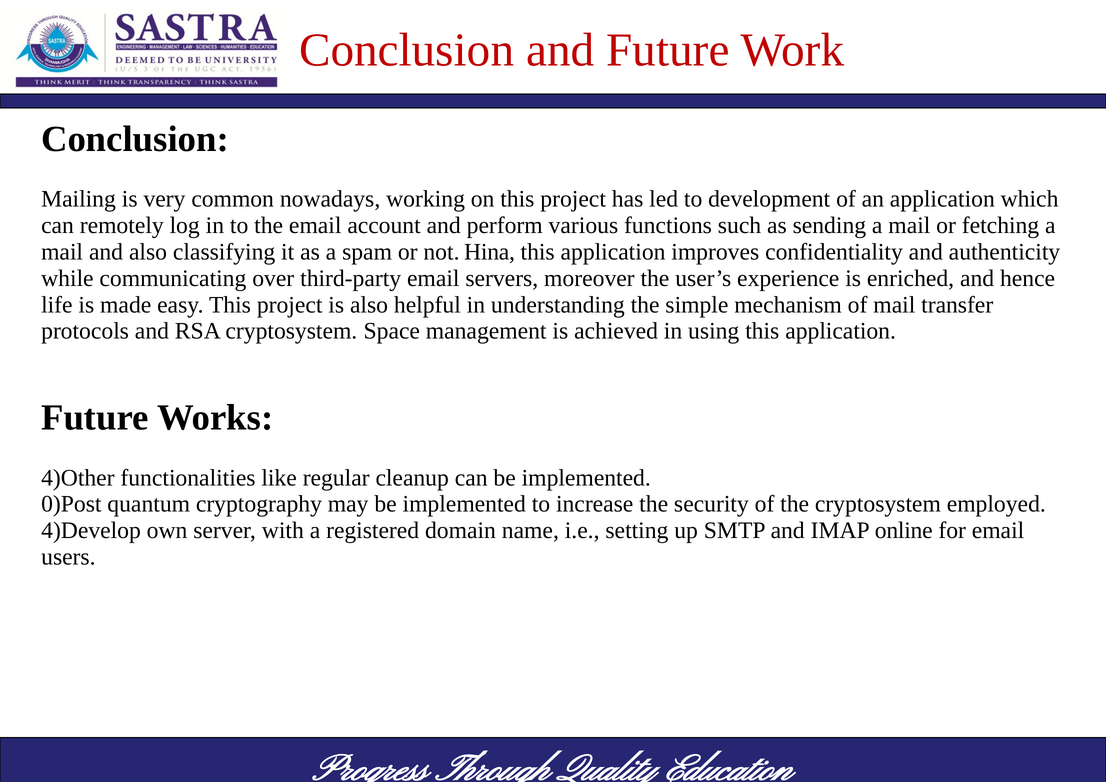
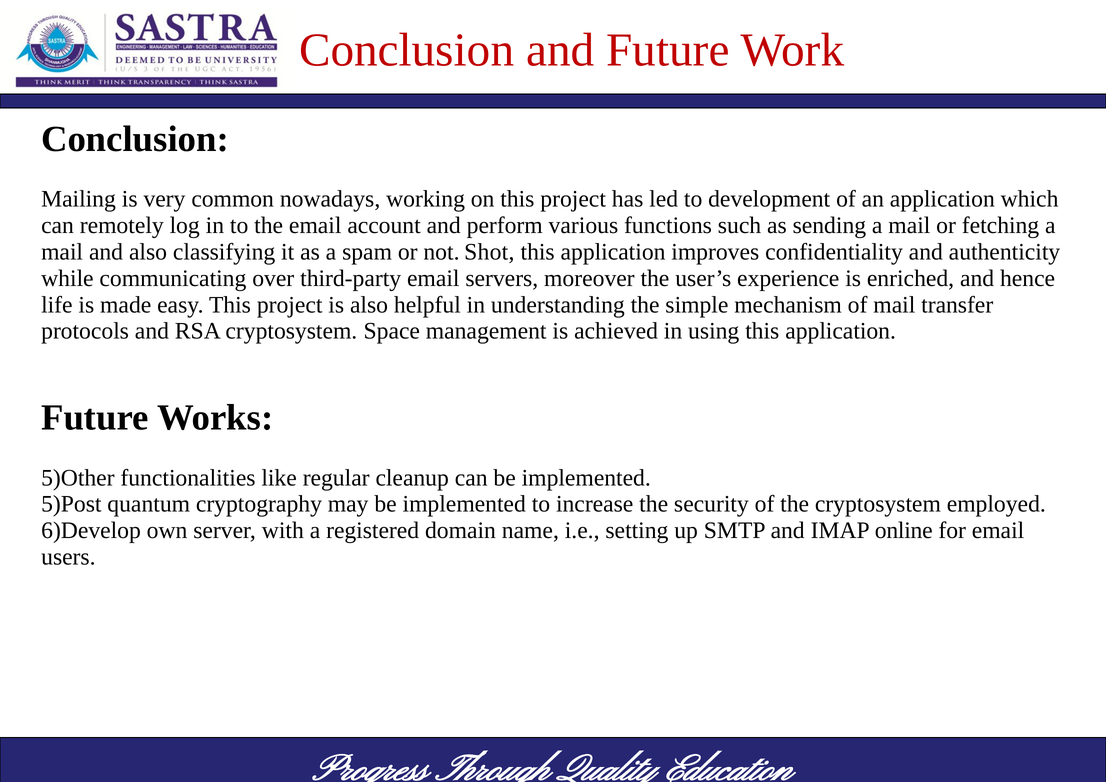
Hina: Hina -> Shot
4)Other: 4)Other -> 5)Other
0)Post: 0)Post -> 5)Post
4)Develop: 4)Develop -> 6)Develop
